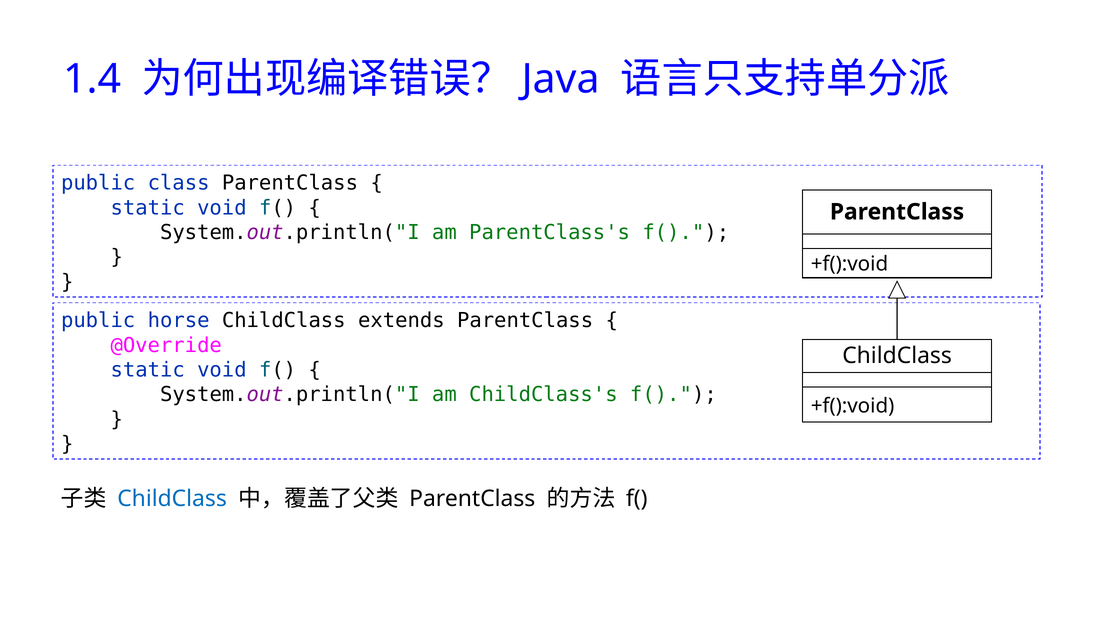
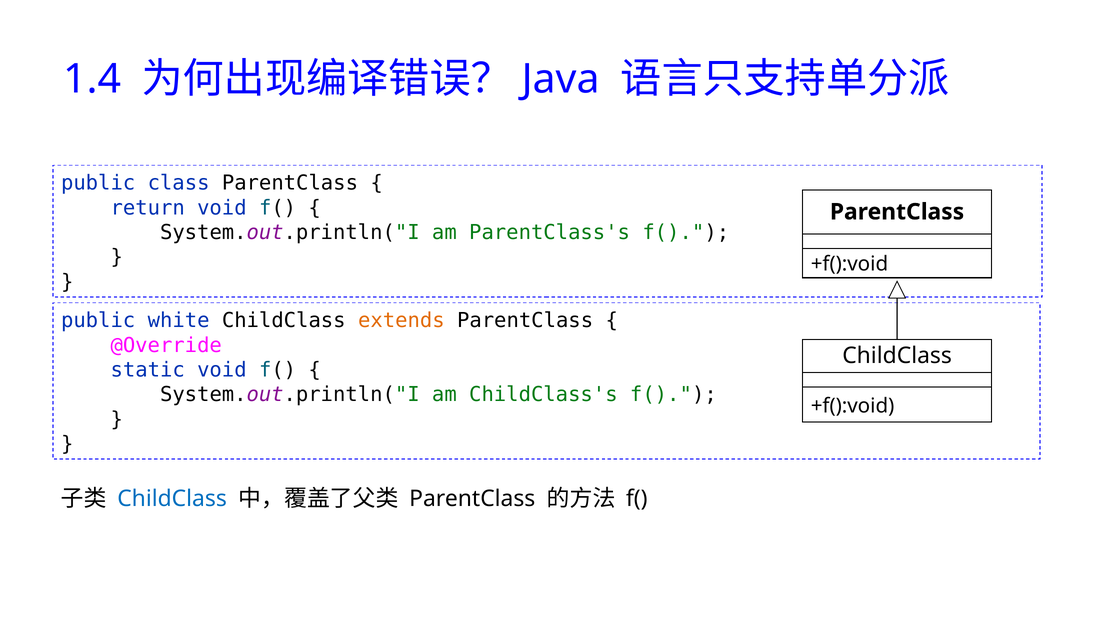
static at (148, 208): static -> return
horse: horse -> white
extends colour: black -> orange
